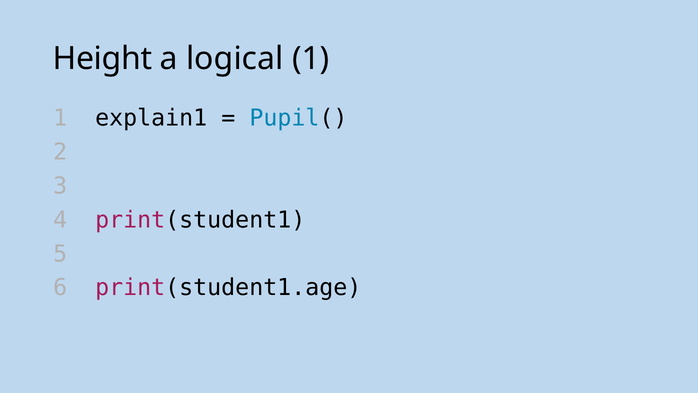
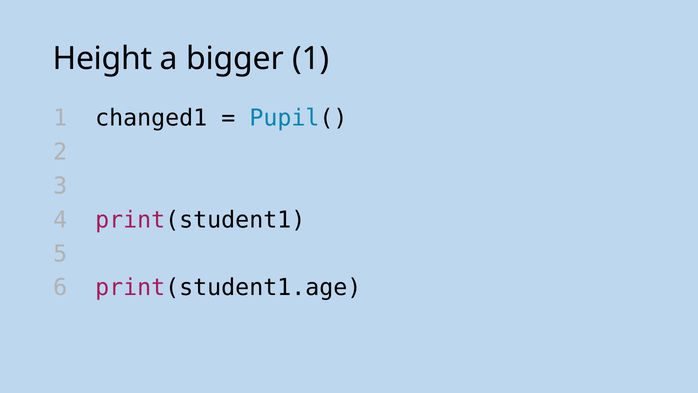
logical: logical -> bigger
explain1: explain1 -> changed1
